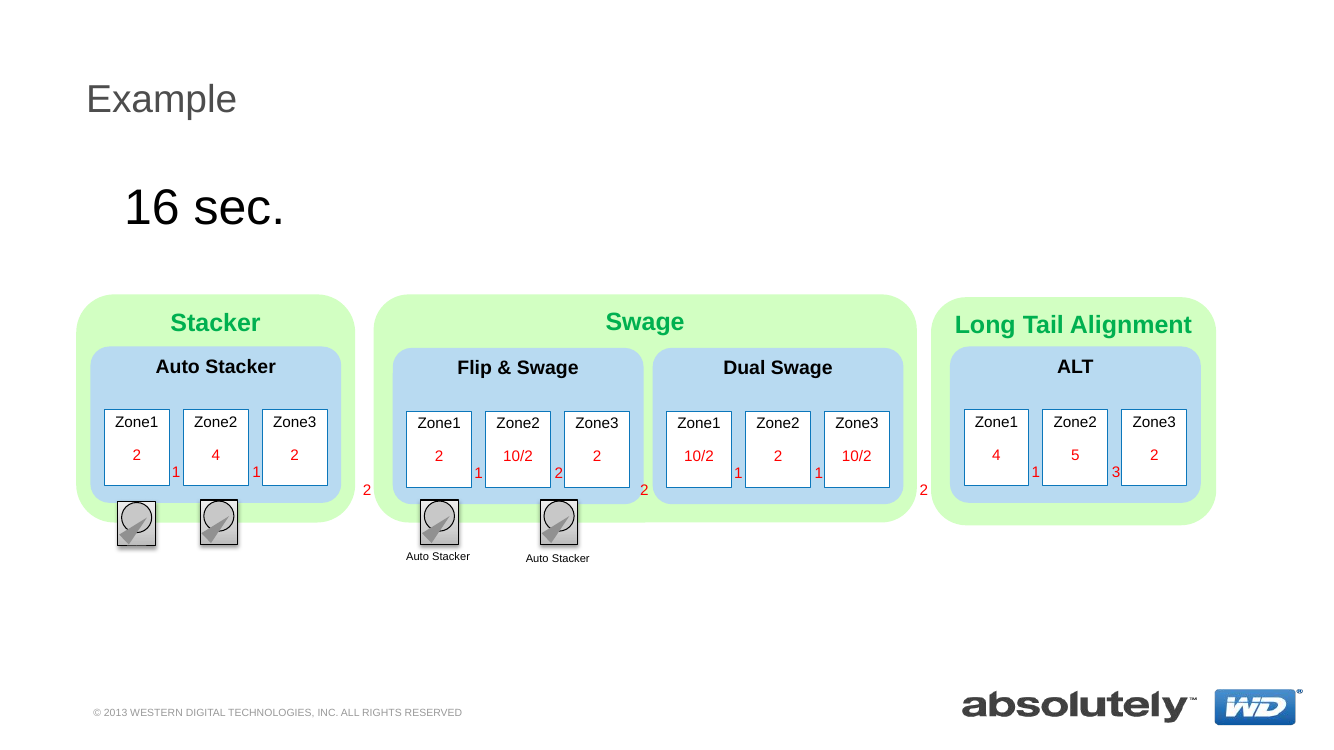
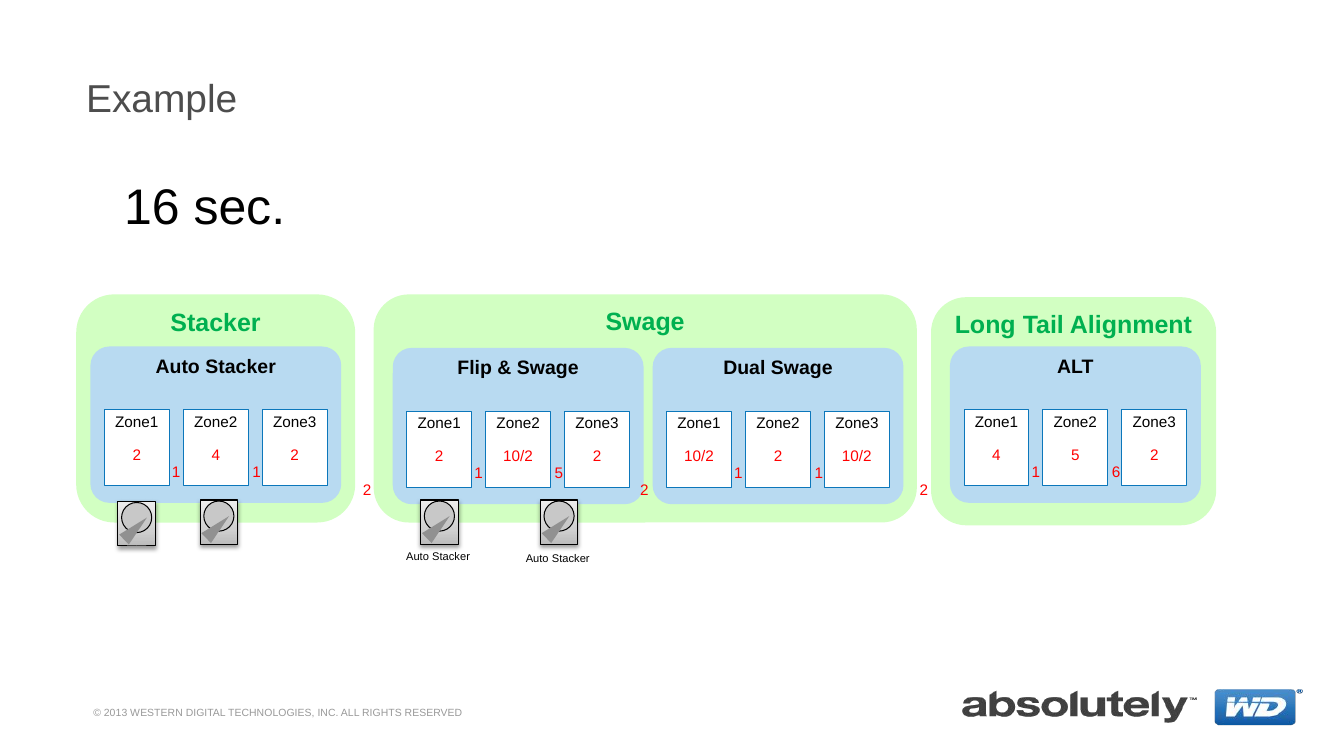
3: 3 -> 6
1 2: 2 -> 5
